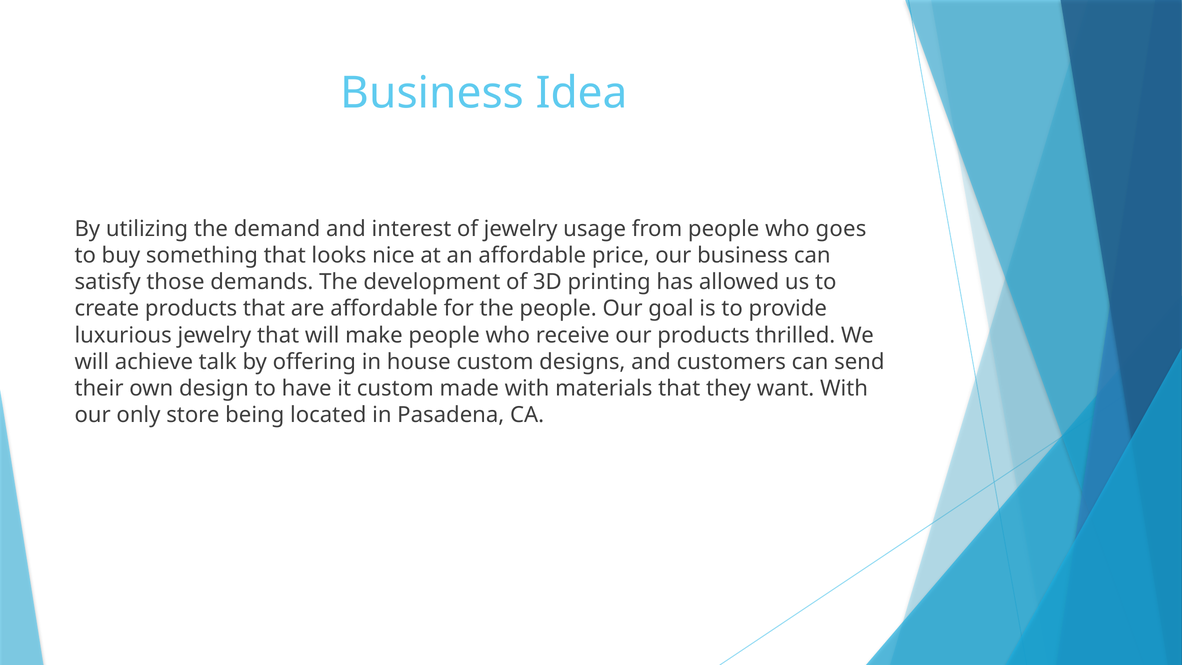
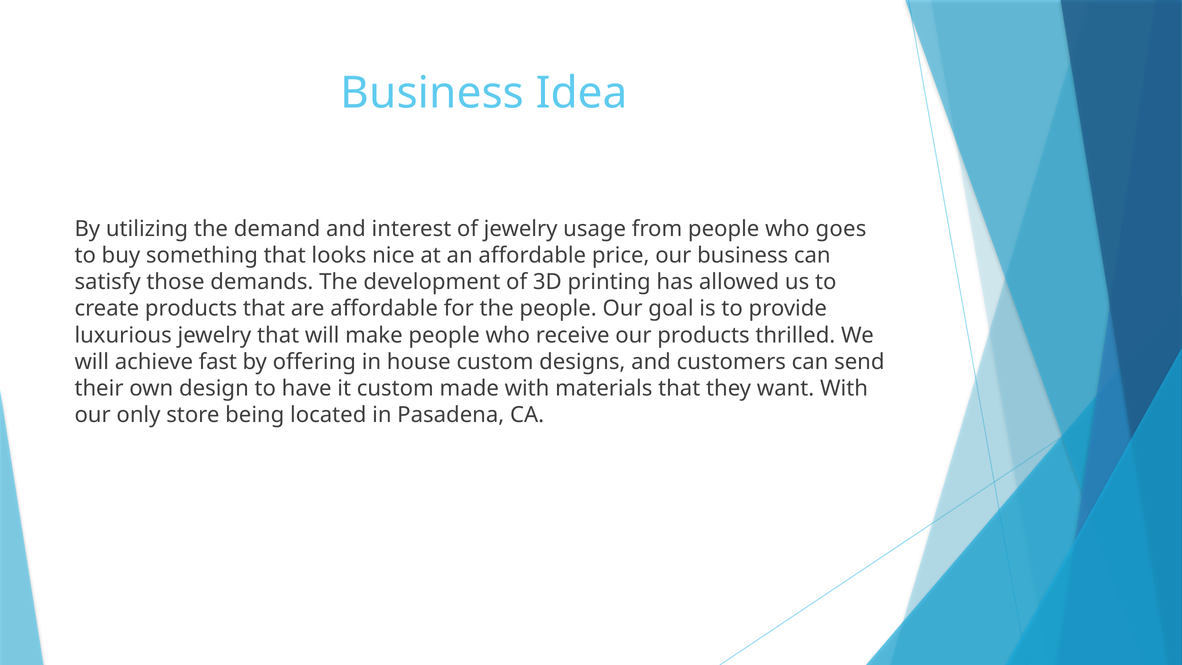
talk: talk -> fast
